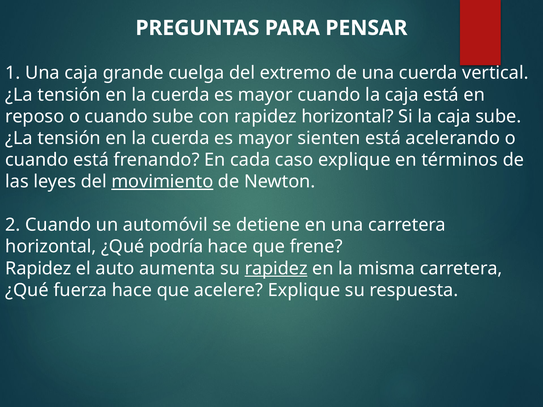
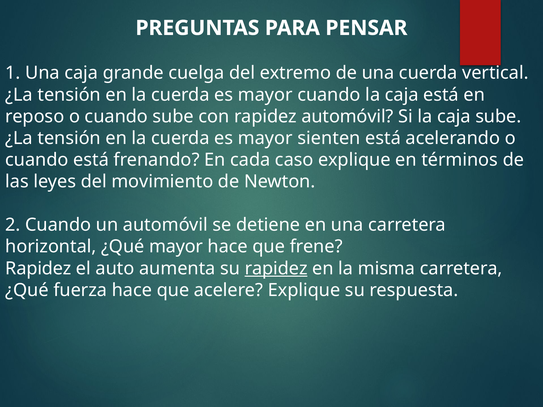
rapidez horizontal: horizontal -> automóvil
movimiento underline: present -> none
¿Qué podría: podría -> mayor
